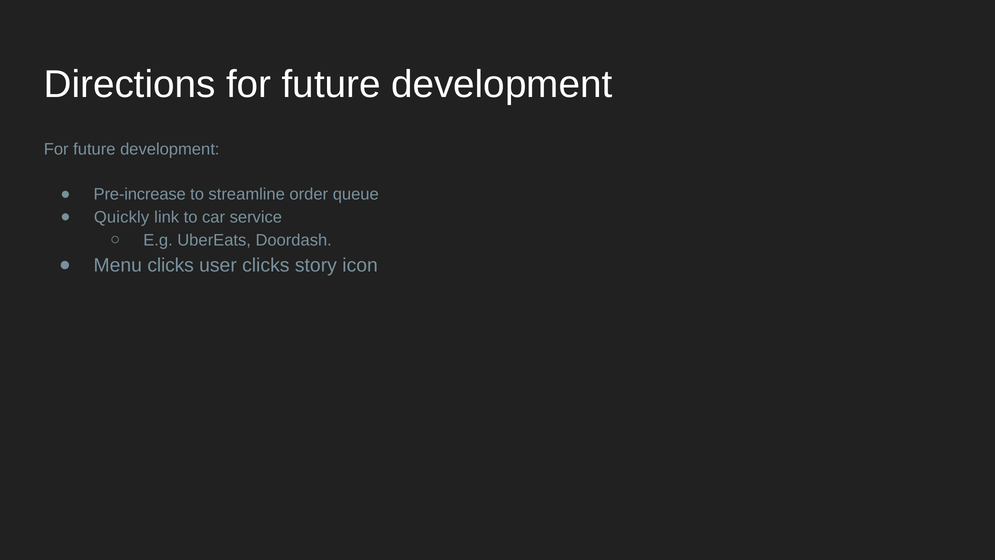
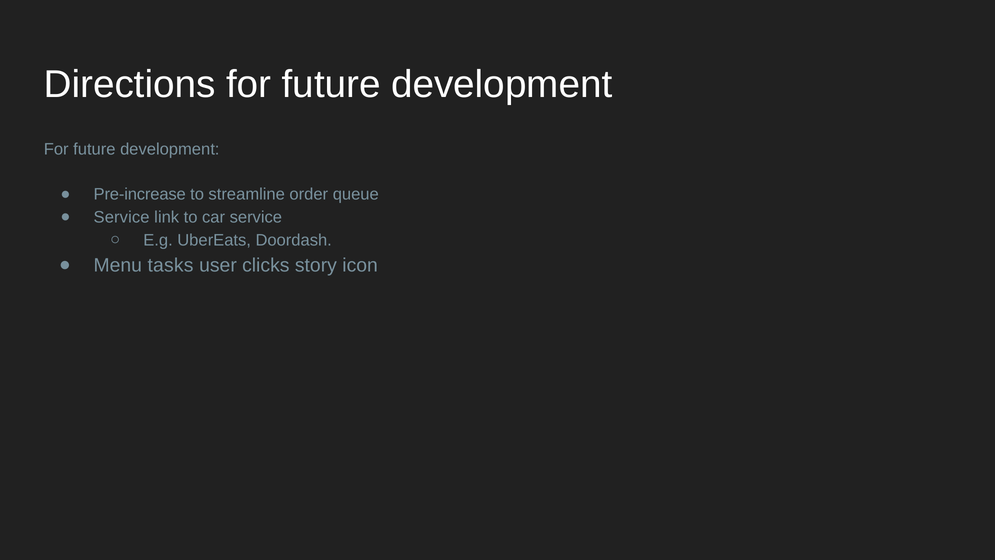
Quickly at (122, 217): Quickly -> Service
Menu clicks: clicks -> tasks
